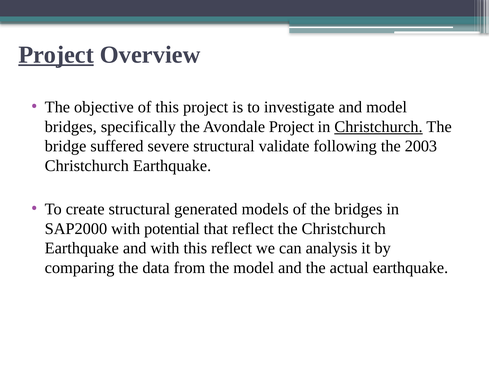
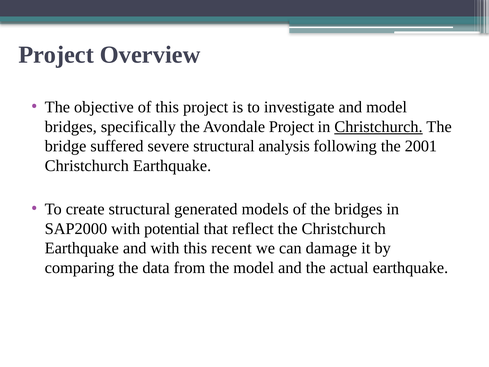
Project at (56, 55) underline: present -> none
validate: validate -> analysis
2003: 2003 -> 2001
this reflect: reflect -> recent
analysis: analysis -> damage
